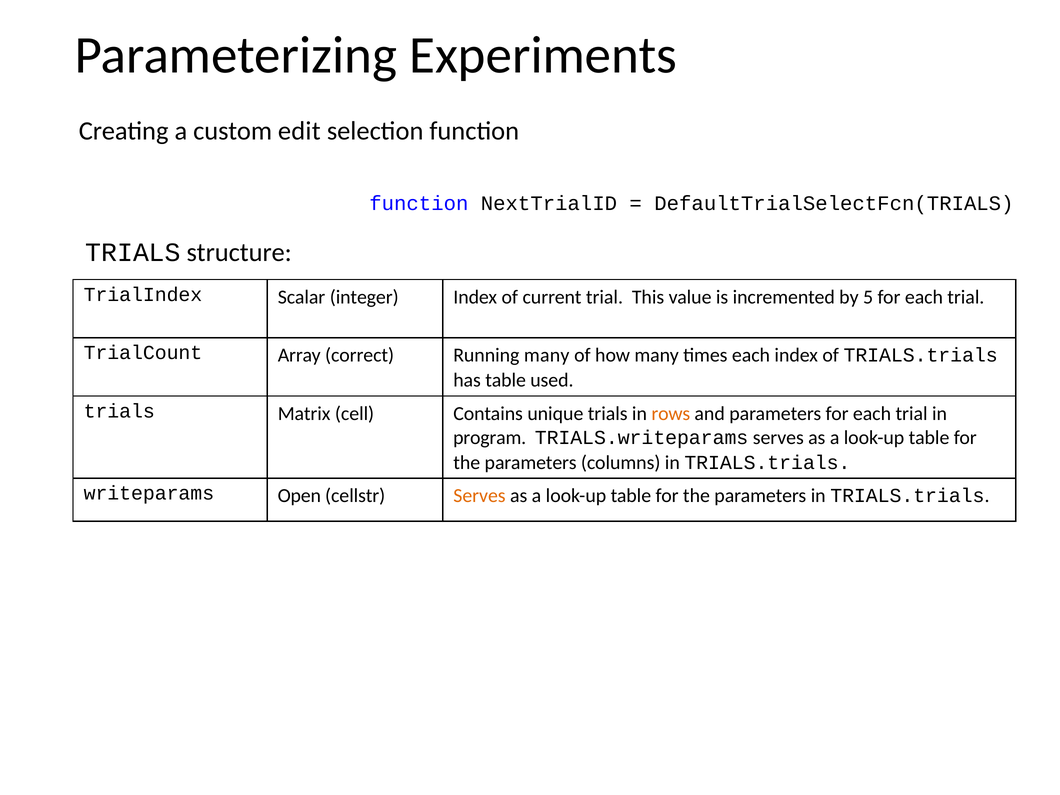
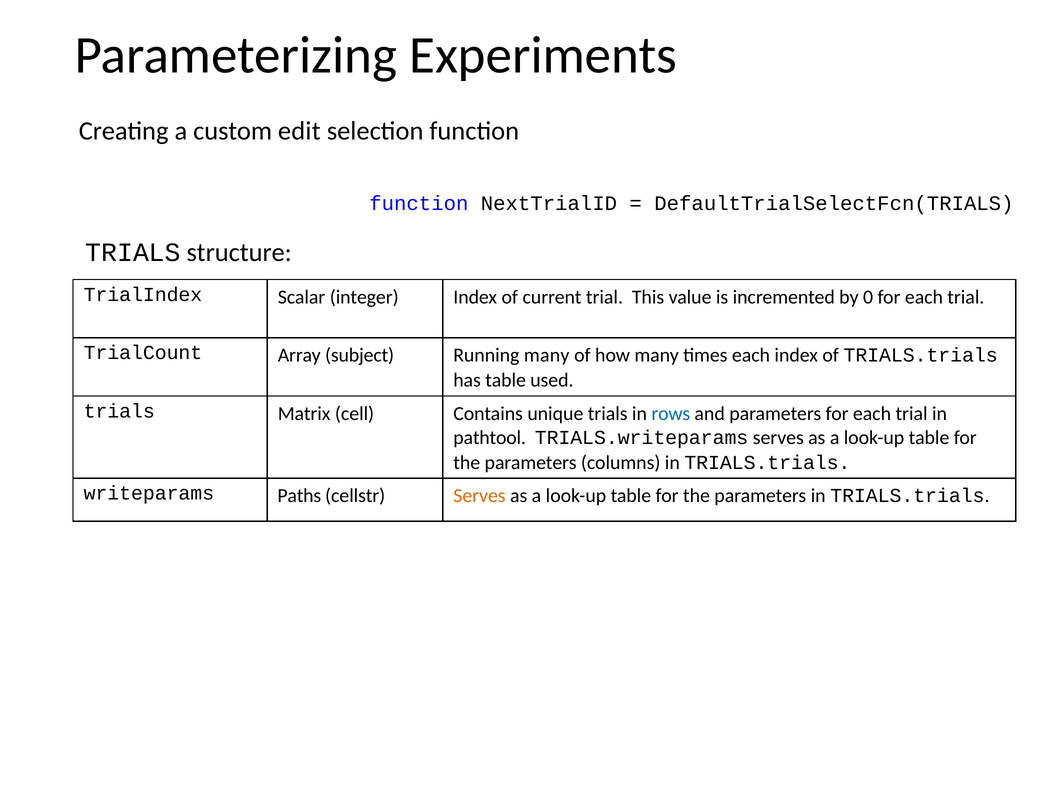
5: 5 -> 0
correct: correct -> subject
rows colour: orange -> blue
program: program -> pathtool
Open: Open -> Paths
